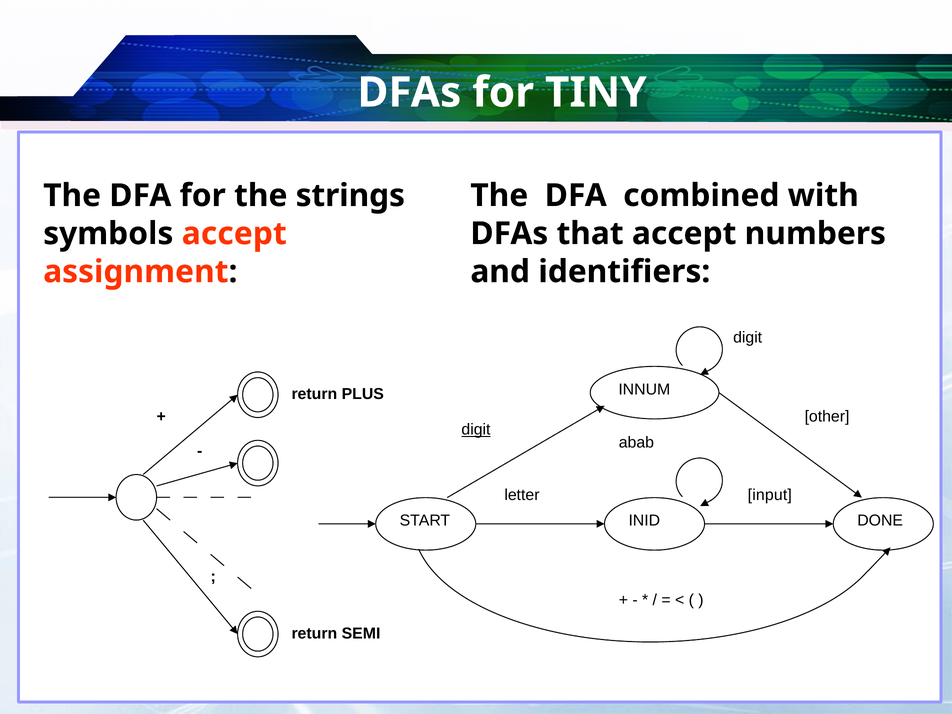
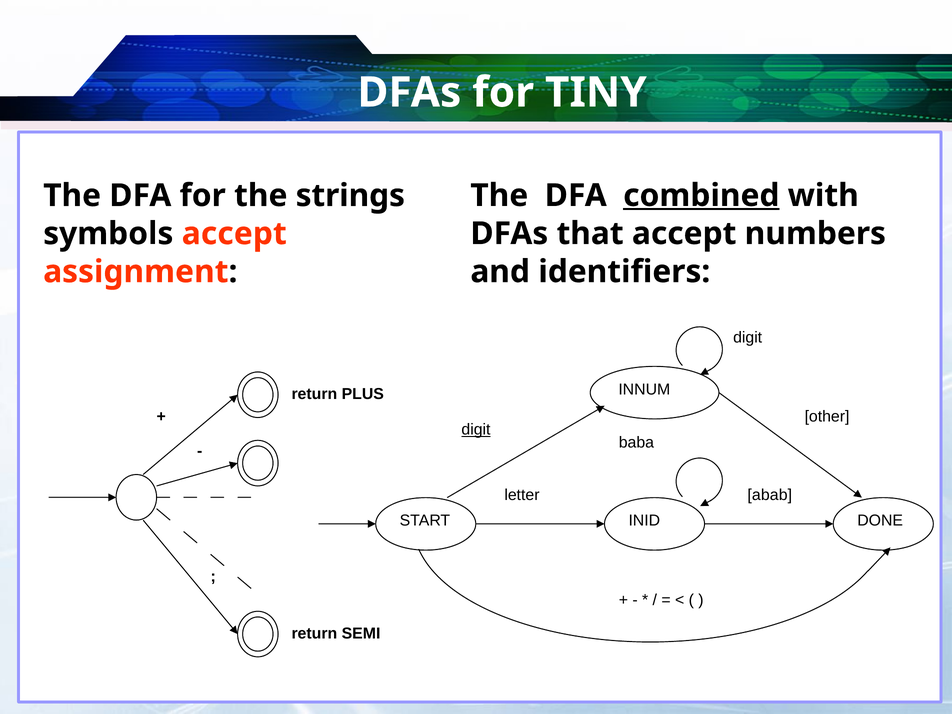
combined underline: none -> present
abab: abab -> baba
input: input -> abab
